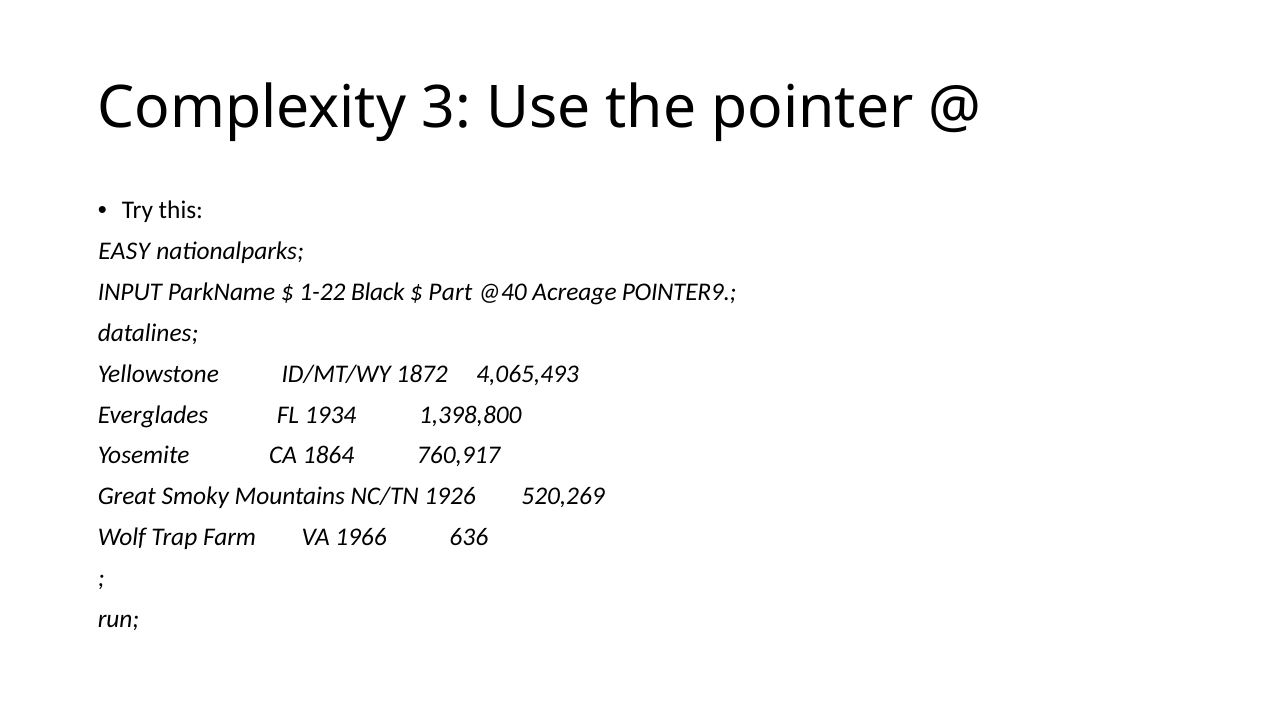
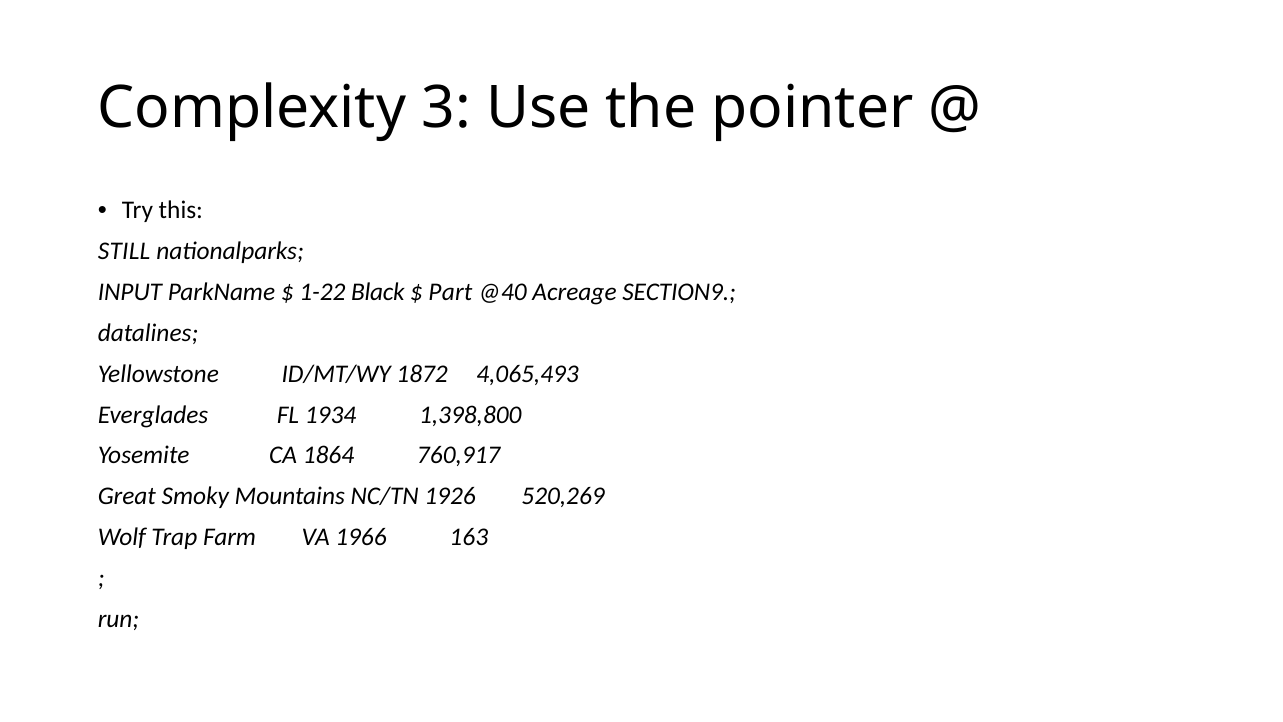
EASY: EASY -> STILL
POINTER9: POINTER9 -> SECTION9
636: 636 -> 163
